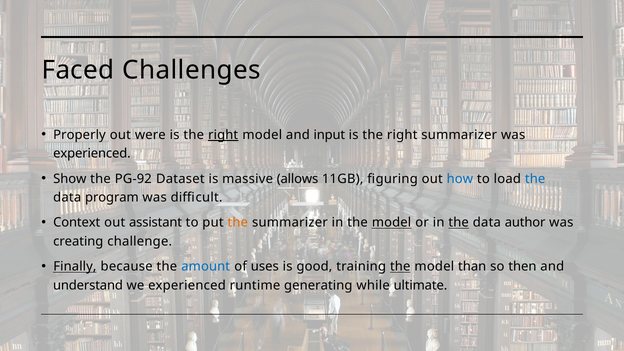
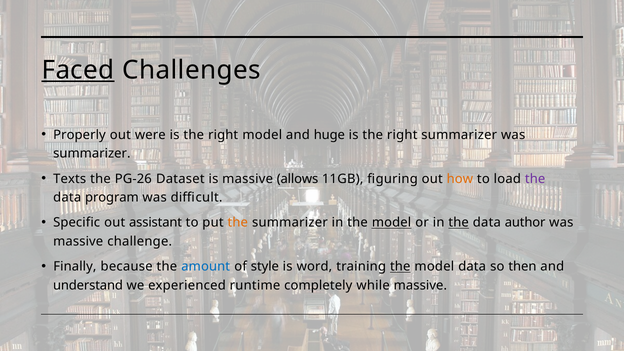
Faced underline: none -> present
right at (223, 135) underline: present -> none
input: input -> huge
experienced at (92, 154): experienced -> summarizer
Show: Show -> Texts
PG-92: PG-92 -> PG-26
how colour: blue -> orange
the at (535, 179) colour: blue -> purple
Context: Context -> Specific
creating at (78, 241): creating -> massive
Finally underline: present -> none
uses: uses -> style
good: good -> word
model than: than -> data
generating: generating -> completely
while ultimate: ultimate -> massive
